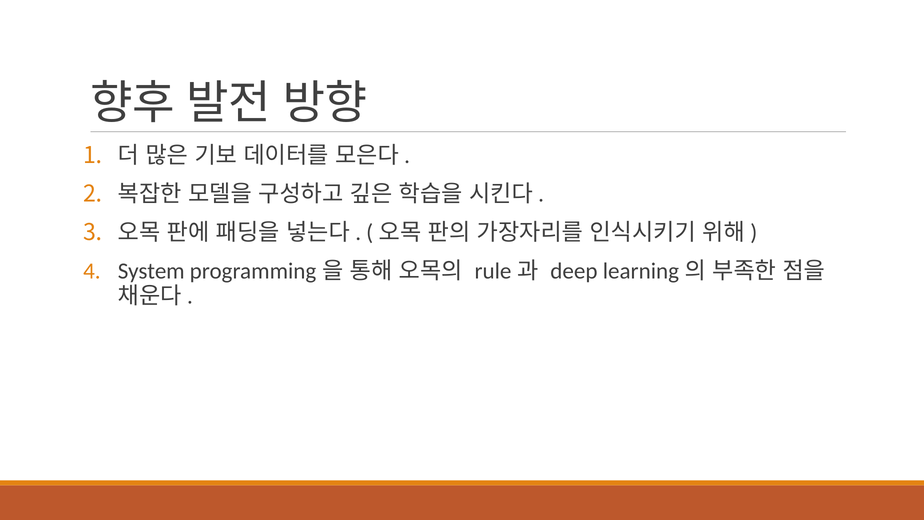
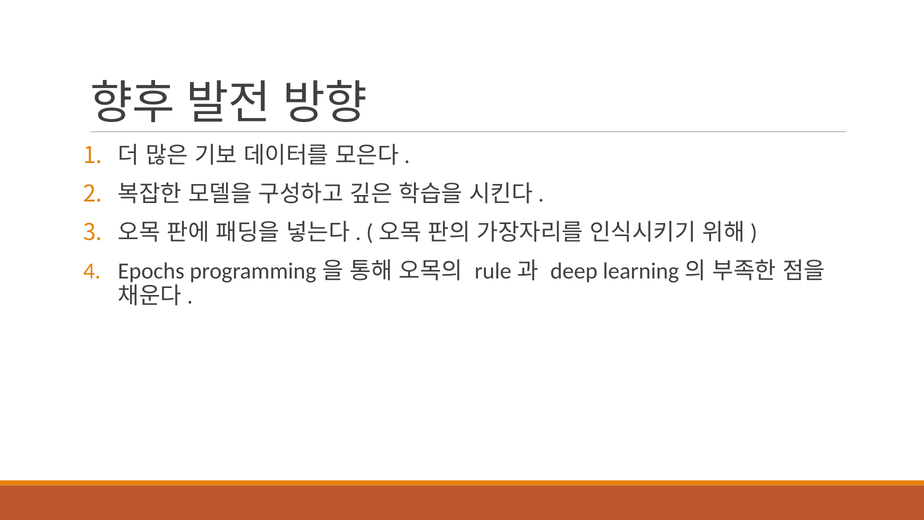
System: System -> Epochs
